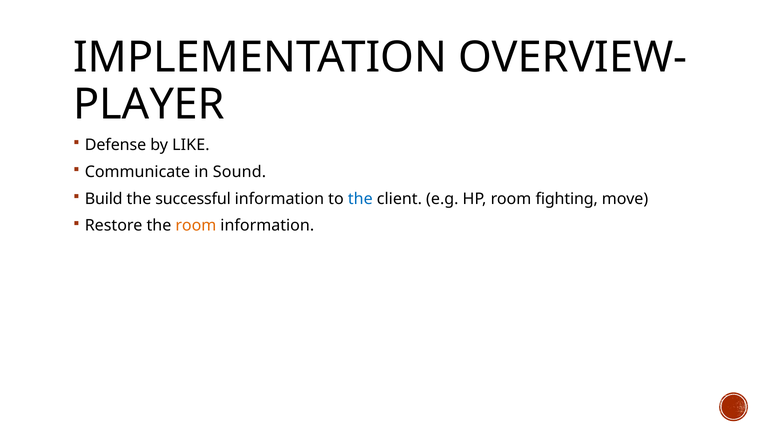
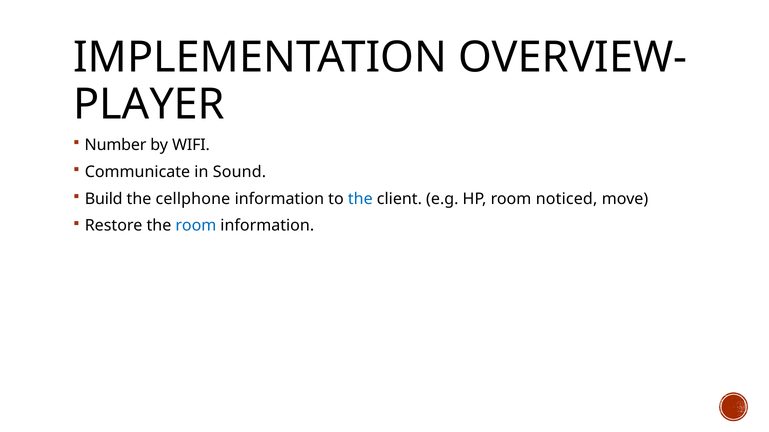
Defense: Defense -> Number
LIKE: LIKE -> WIFI
successful: successful -> cellphone
fighting: fighting -> noticed
room at (196, 226) colour: orange -> blue
